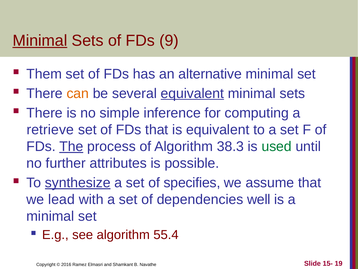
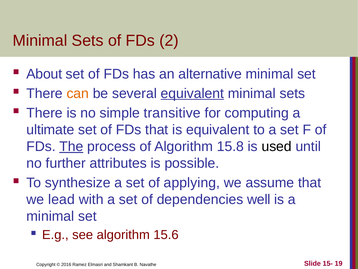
Minimal at (40, 40) underline: present -> none
9: 9 -> 2
Them: Them -> About
inference: inference -> transitive
retrieve: retrieve -> ultimate
38.3: 38.3 -> 15.8
used colour: green -> black
synthesize underline: present -> none
specifies: specifies -> applying
55.4: 55.4 -> 15.6
